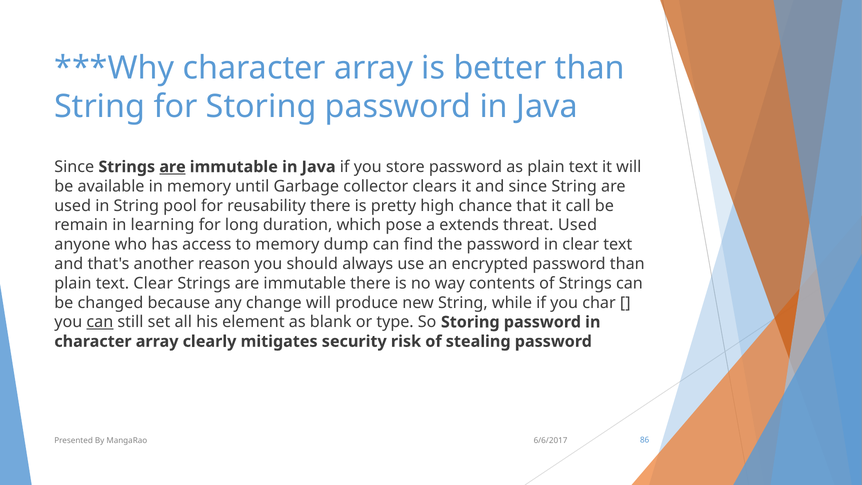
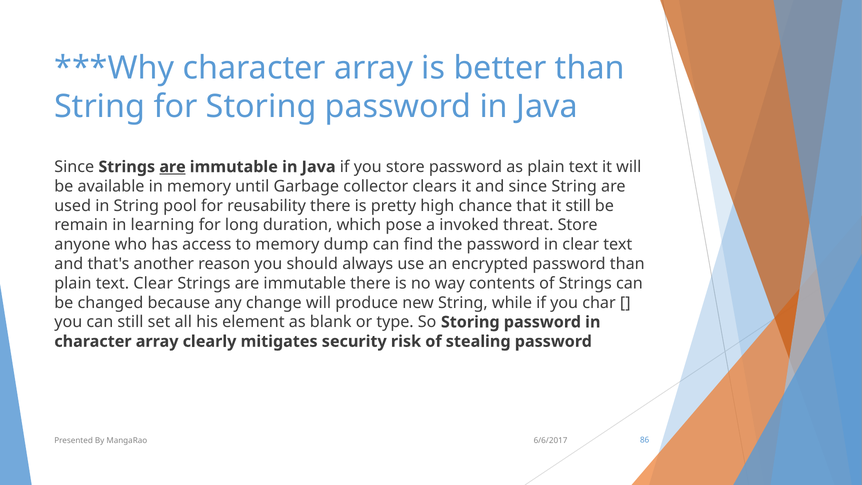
it call: call -> still
extends: extends -> invoked
threat Used: Used -> Store
can at (100, 322) underline: present -> none
